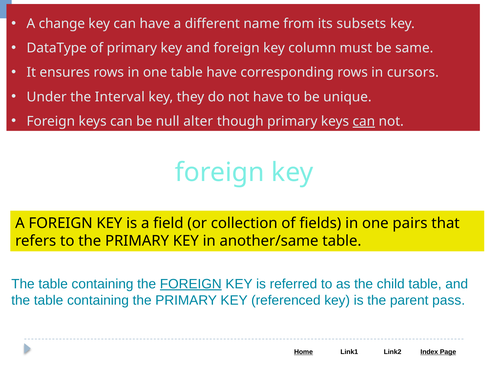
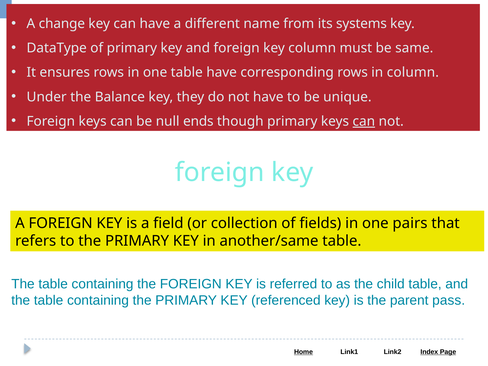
subsets: subsets -> systems
in cursors: cursors -> column
Interval: Interval -> Balance
alter: alter -> ends
FOREIGN at (191, 284) underline: present -> none
